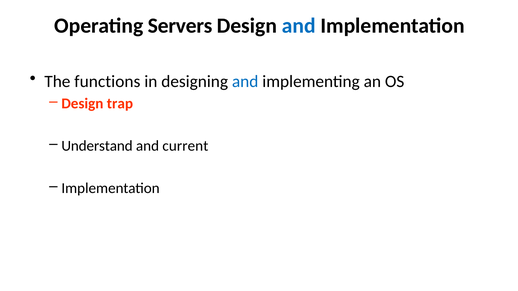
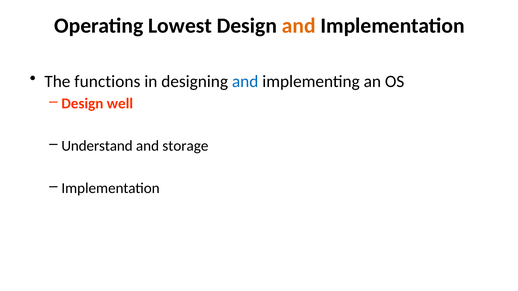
Servers: Servers -> Lowest
and at (299, 26) colour: blue -> orange
trap: trap -> well
current: current -> storage
